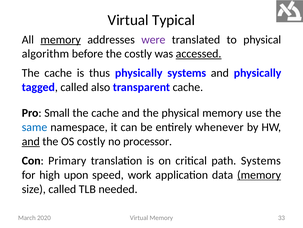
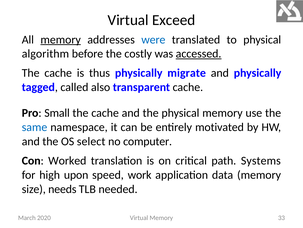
Typical: Typical -> Exceed
were colour: purple -> blue
physically systems: systems -> migrate
whenever: whenever -> motivated
and at (31, 141) underline: present -> none
OS costly: costly -> select
processor: processor -> computer
Primary: Primary -> Worked
memory at (259, 174) underline: present -> none
size called: called -> needs
